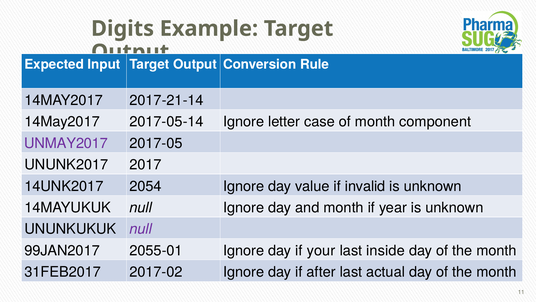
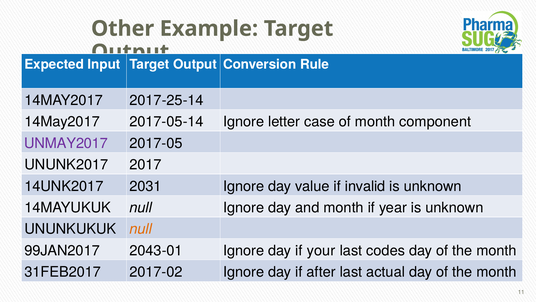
Digits: Digits -> Other
2017-21-14: 2017-21-14 -> 2017-25-14
2054: 2054 -> 2031
null at (141, 229) colour: purple -> orange
2055-01: 2055-01 -> 2043-01
inside: inside -> codes
